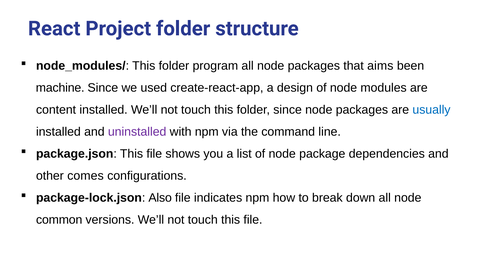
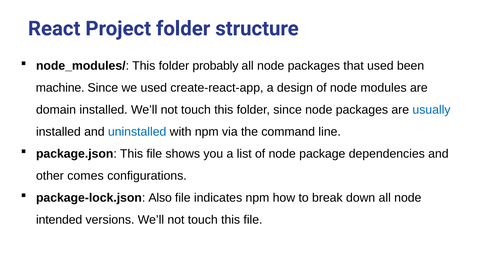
program: program -> probably
that aims: aims -> used
content: content -> domain
uninstalled colour: purple -> blue
common: common -> intended
